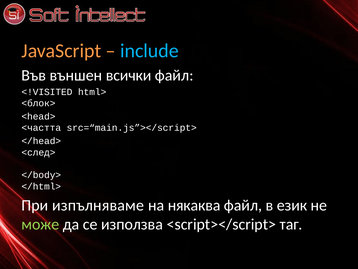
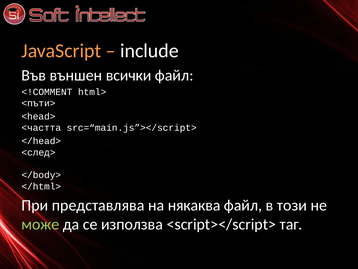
include colour: light blue -> white
<!VISITED: <!VISITED -> <!COMMENT
<блок>: <блок> -> <пъти>
изпълняваме: изпълняваме -> представлява
език: език -> този
